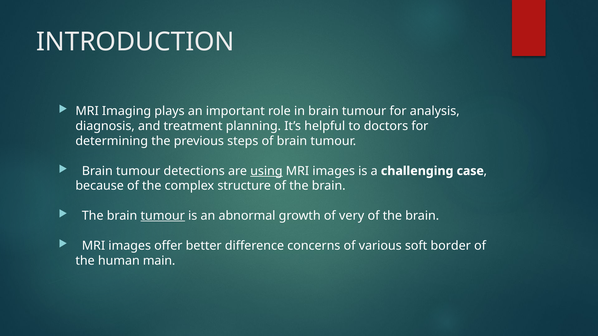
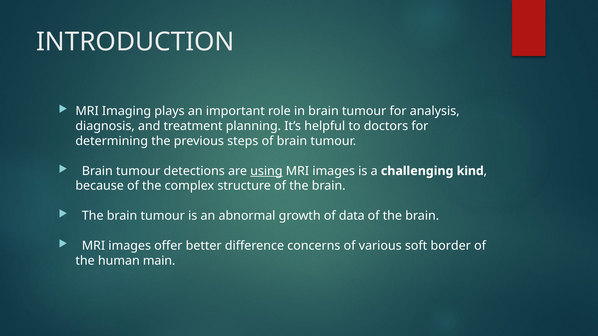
case: case -> kind
tumour at (163, 216) underline: present -> none
very: very -> data
